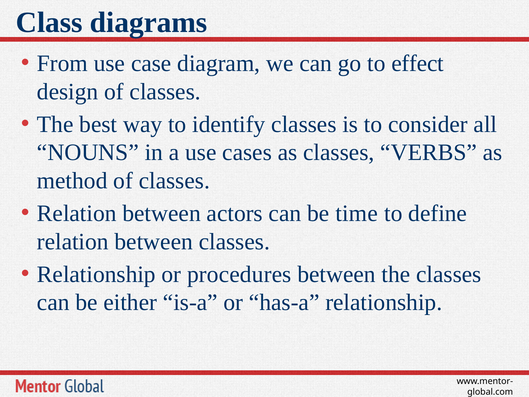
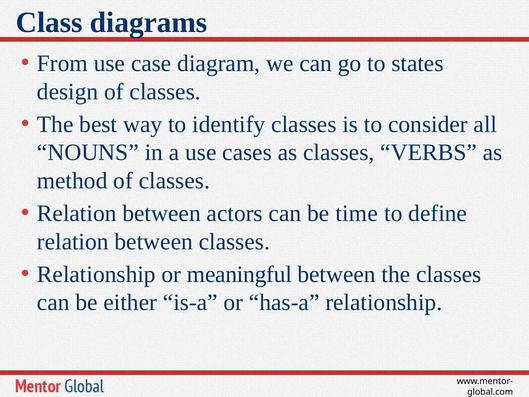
effect: effect -> states
procedures: procedures -> meaningful
